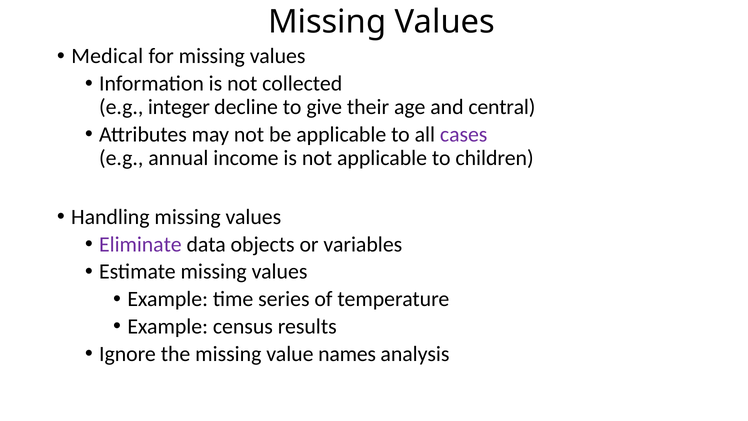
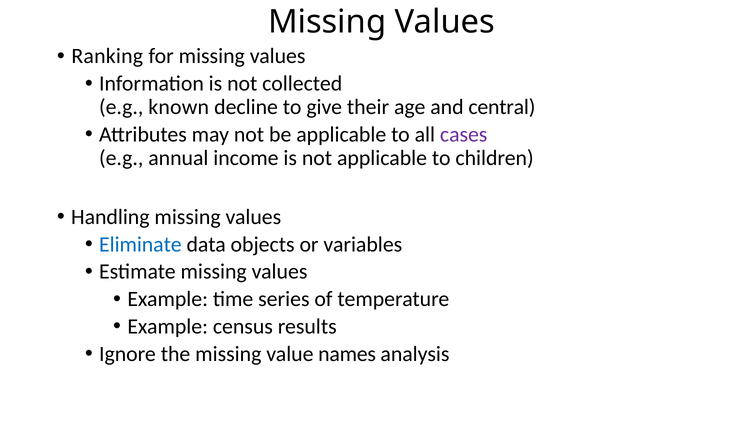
Medical: Medical -> Ranking
integer: integer -> known
Eliminate colour: purple -> blue
